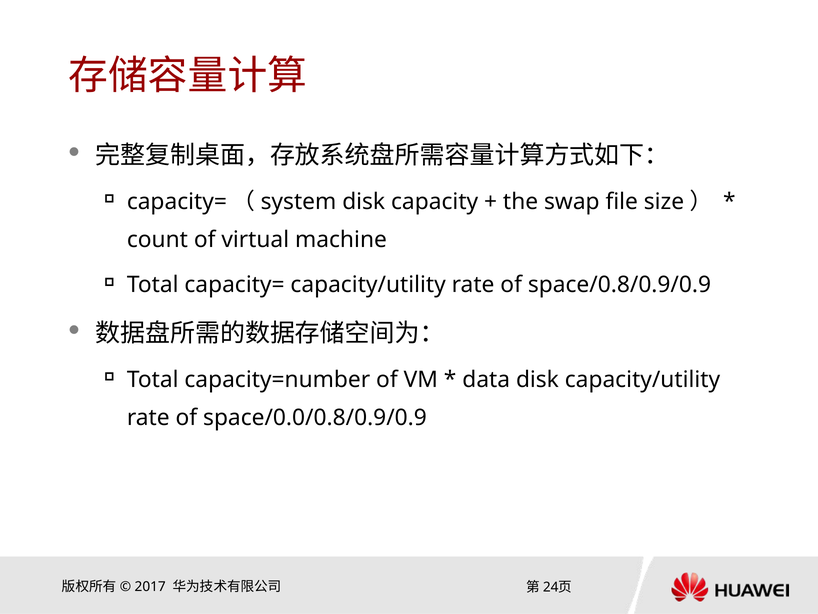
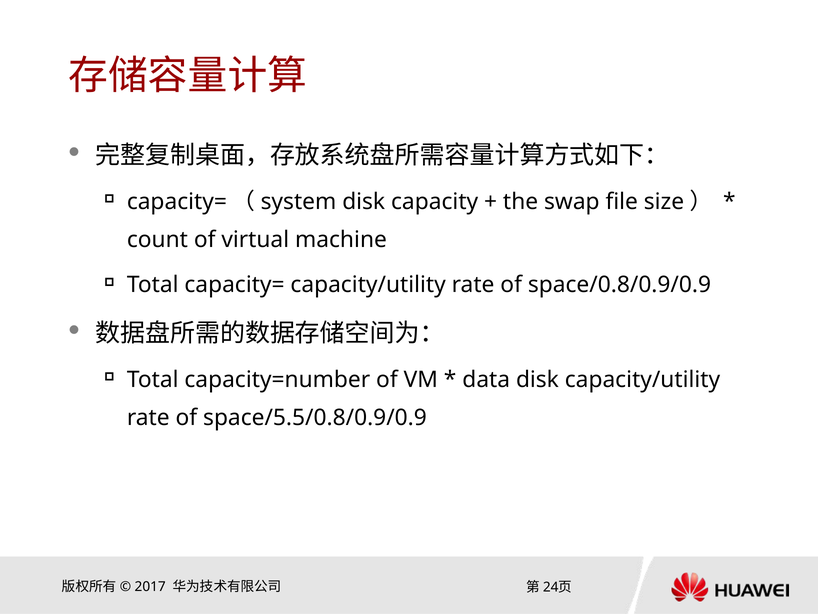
space/0.0/0.8/0.9/0.9: space/0.0/0.8/0.9/0.9 -> space/5.5/0.8/0.9/0.9
